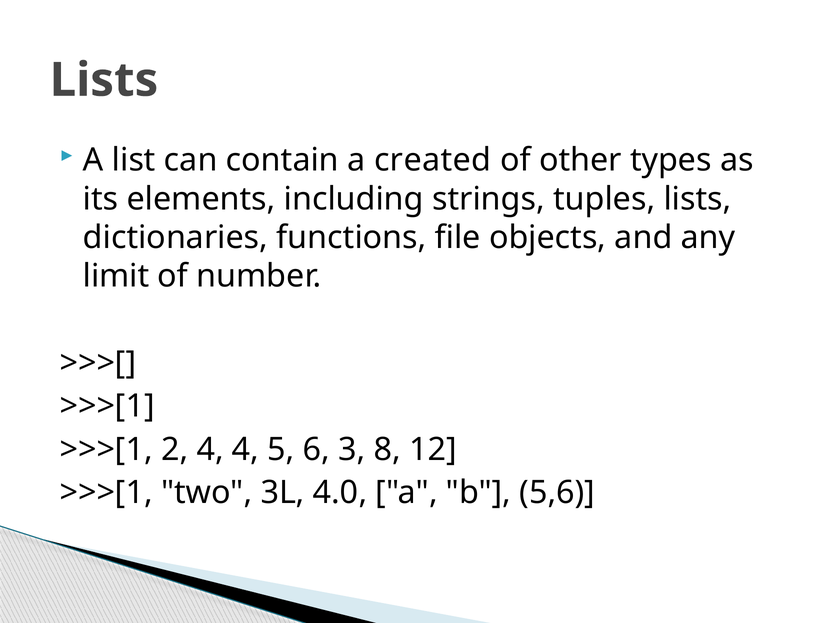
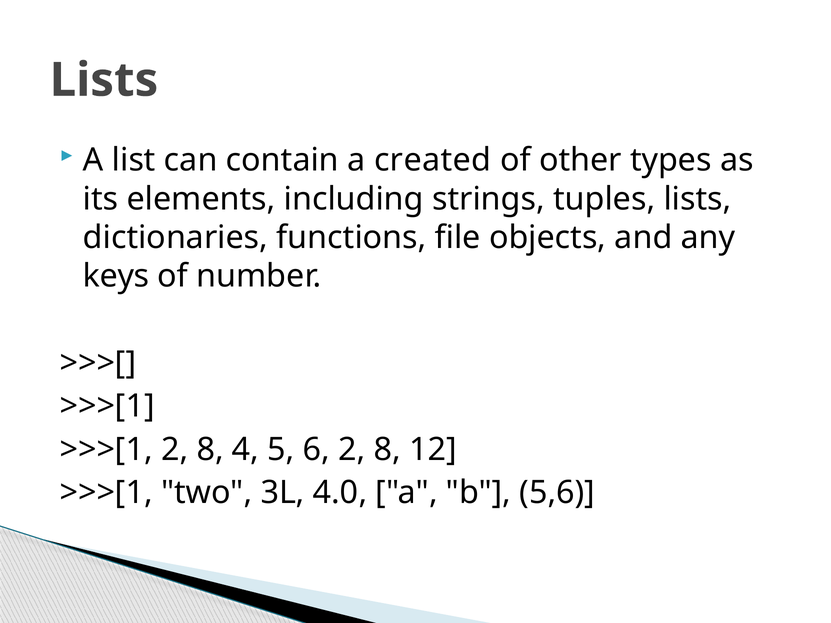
limit: limit -> keys
>>>[1 2 4: 4 -> 8
6 3: 3 -> 2
